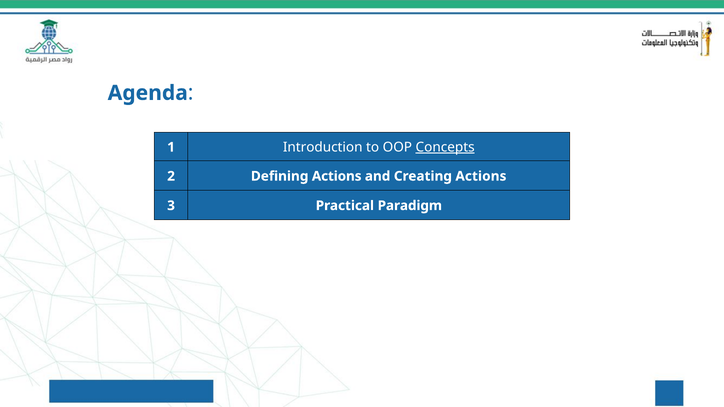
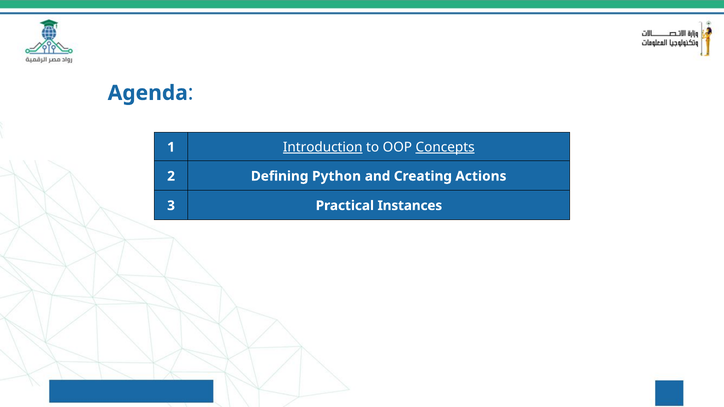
Introduction underline: none -> present
Defining Actions: Actions -> Python
Paradigm: Paradigm -> Instances
